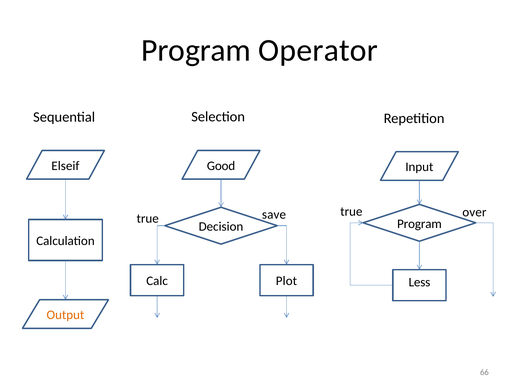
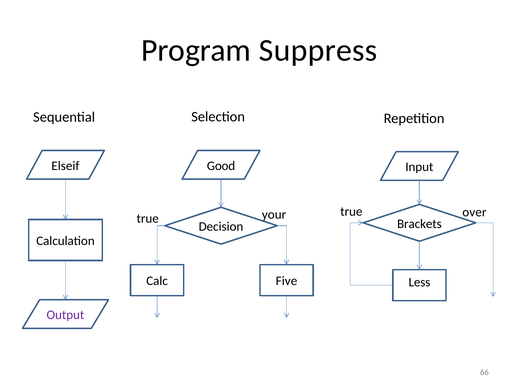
Operator: Operator -> Suppress
save: save -> your
Program at (419, 224): Program -> Brackets
Plot: Plot -> Five
Output colour: orange -> purple
